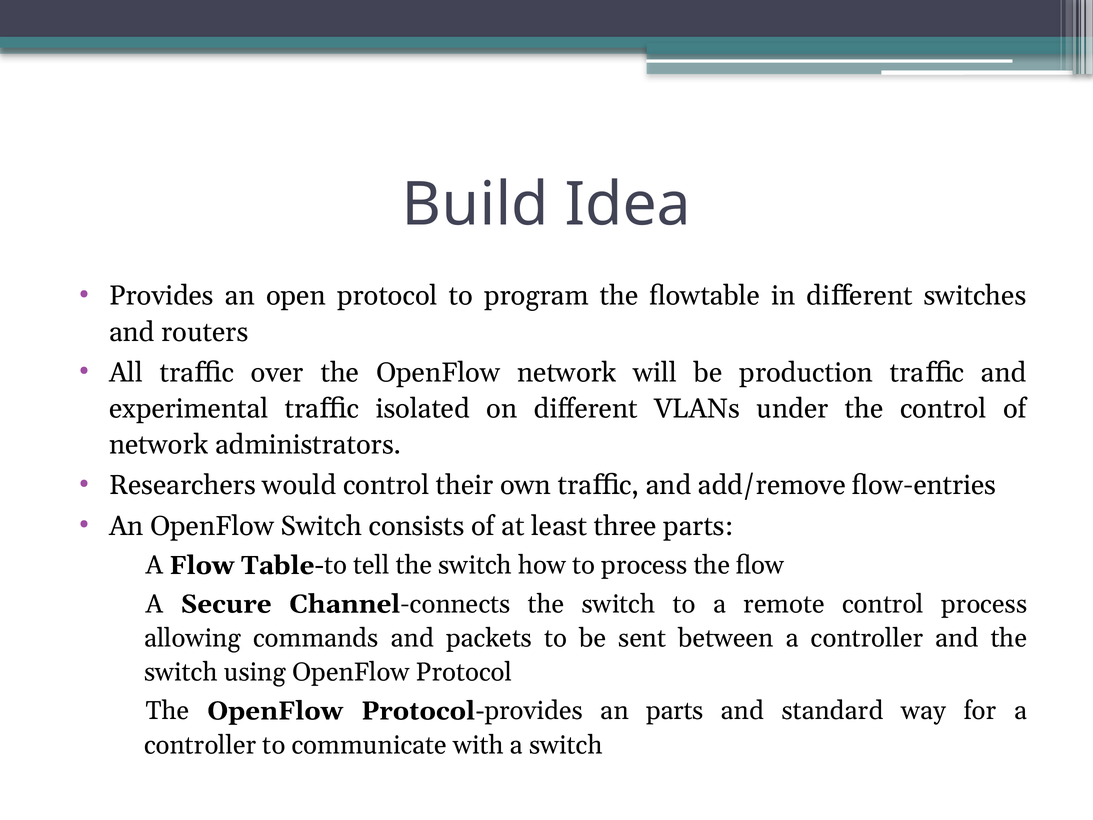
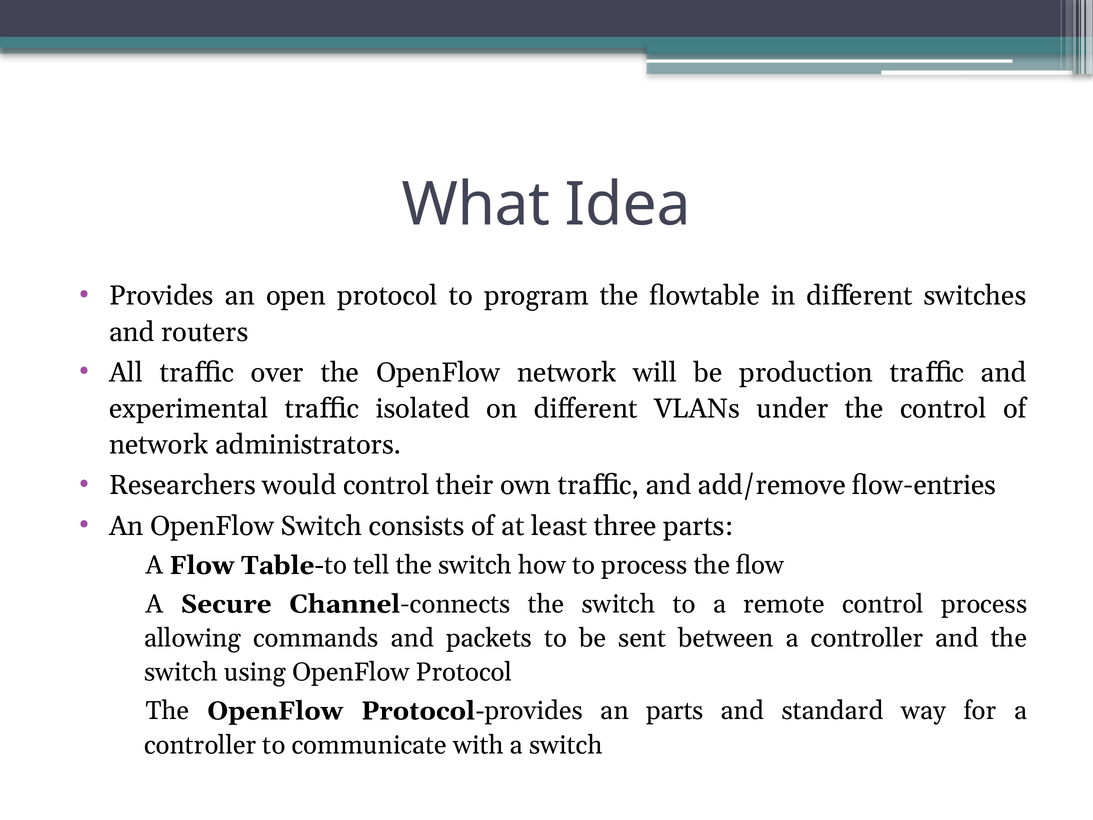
Build: Build -> What
